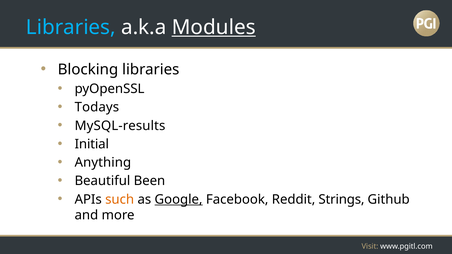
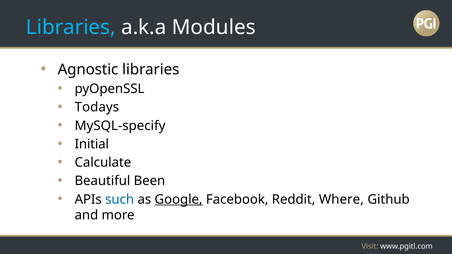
Modules underline: present -> none
Blocking: Blocking -> Agnostic
MySQL-results: MySQL-results -> MySQL-specify
Anything: Anything -> Calculate
such colour: orange -> blue
Strings: Strings -> Where
